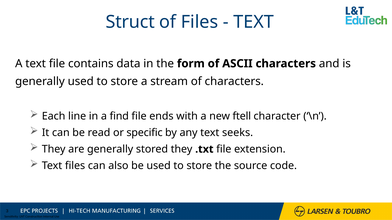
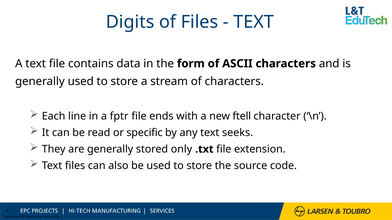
Struct: Struct -> Digits
find: find -> fptr
stored they: they -> only
